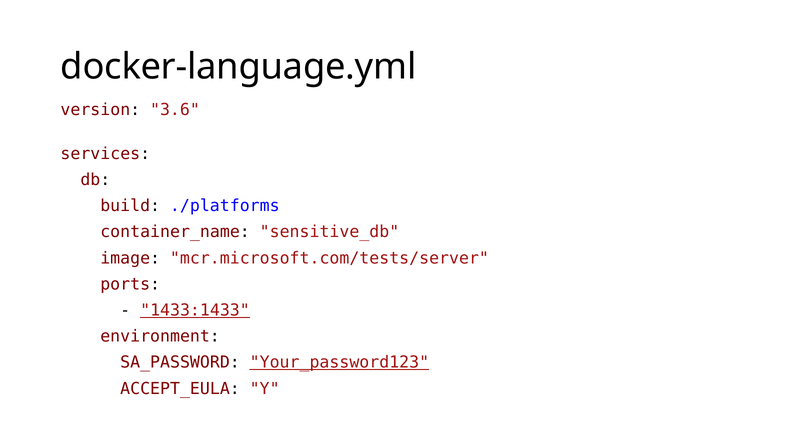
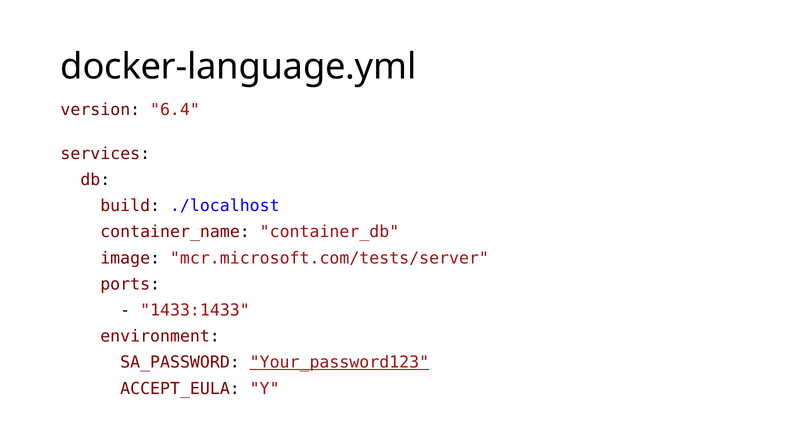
3.6: 3.6 -> 6.4
./platforms: ./platforms -> ./localhost
sensitive_db: sensitive_db -> container_db
1433:1433 underline: present -> none
